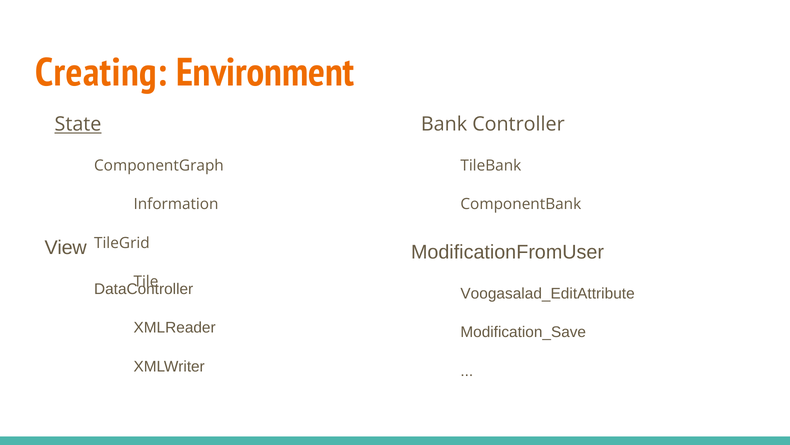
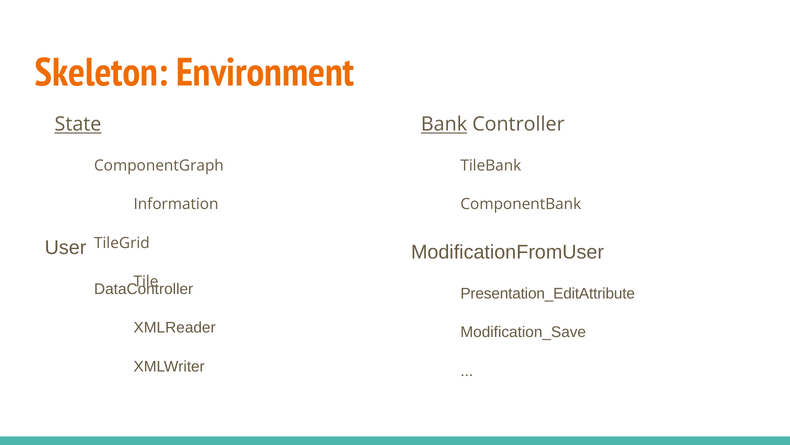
Creating: Creating -> Skeleton
Bank underline: none -> present
View: View -> User
Voogasalad_EditAttribute: Voogasalad_EditAttribute -> Presentation_EditAttribute
